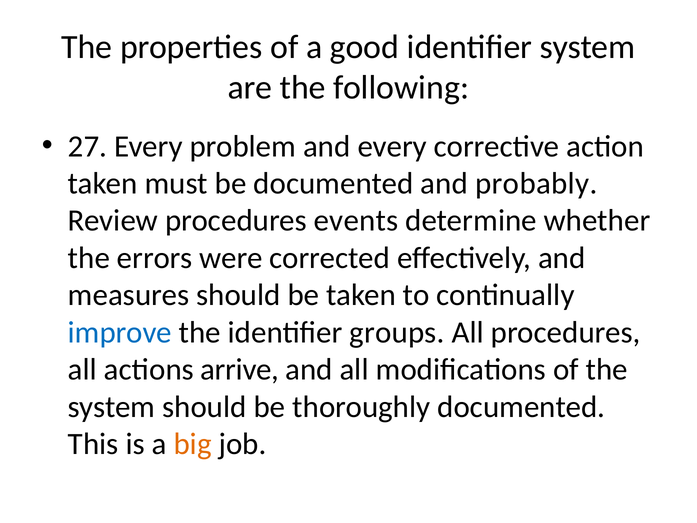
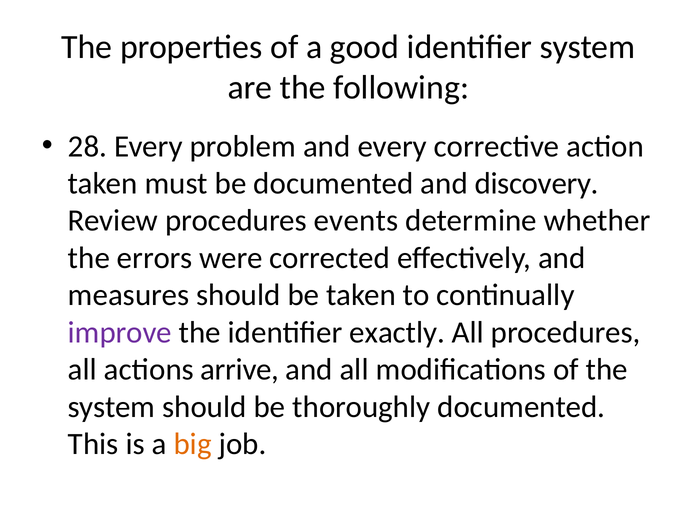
27: 27 -> 28
probably: probably -> discovery
improve colour: blue -> purple
groups: groups -> exactly
